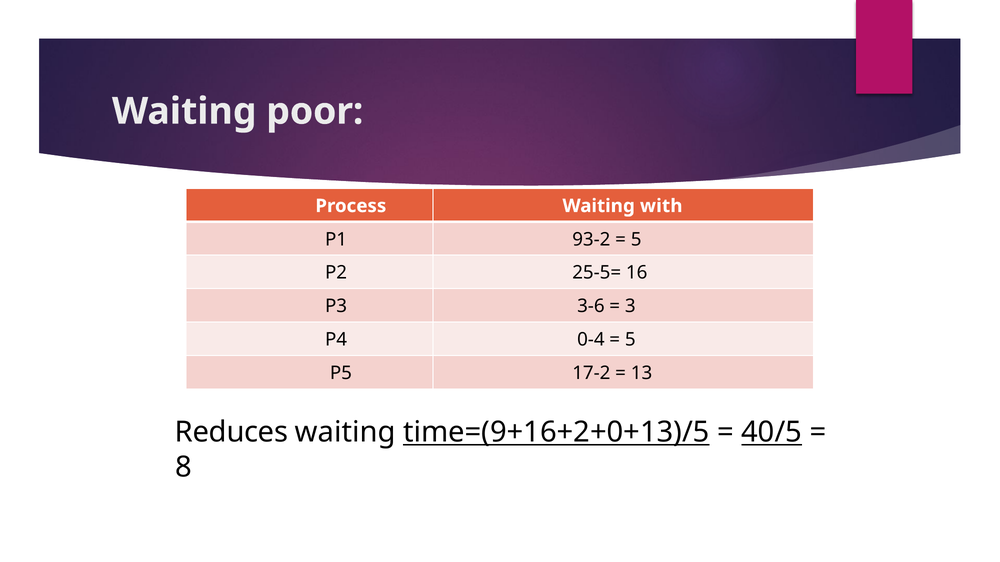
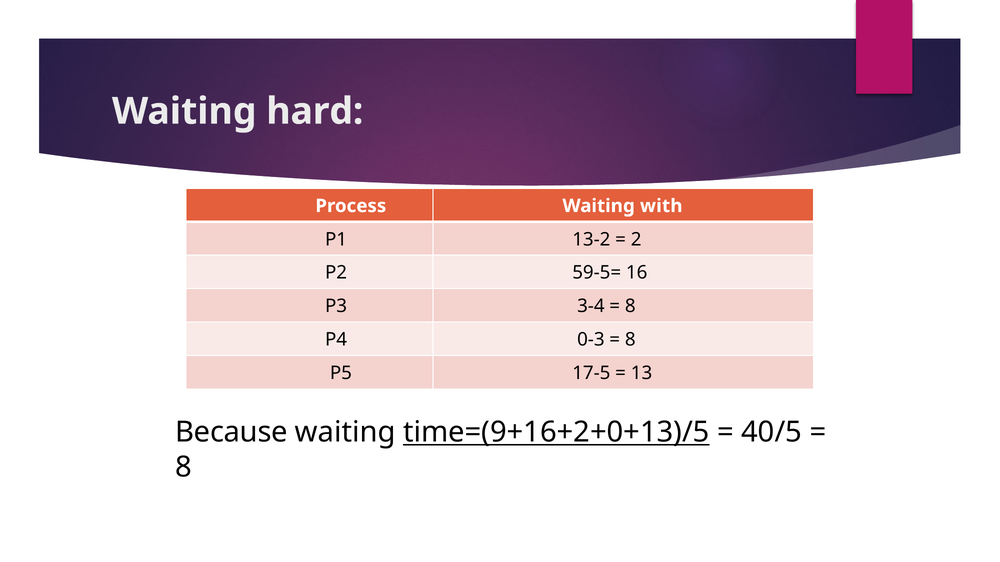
poor: poor -> hard
93-2: 93-2 -> 13-2
5 at (636, 240): 5 -> 2
25-5=: 25-5= -> 59-5=
3-6: 3-6 -> 3-4
3 at (630, 306): 3 -> 8
0-4: 0-4 -> 0-3
5 at (630, 340): 5 -> 8
17-2: 17-2 -> 17-5
Reduces: Reduces -> Because
40/5 underline: present -> none
